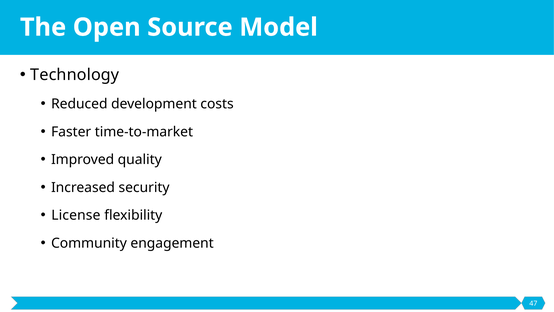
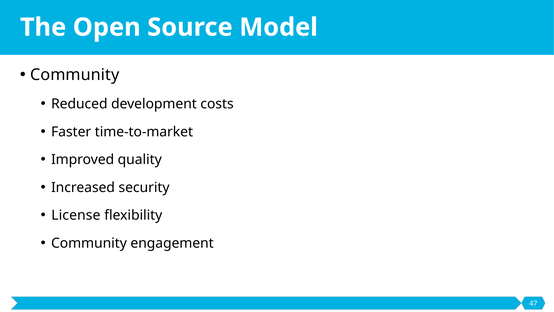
Technology at (75, 75): Technology -> Community
